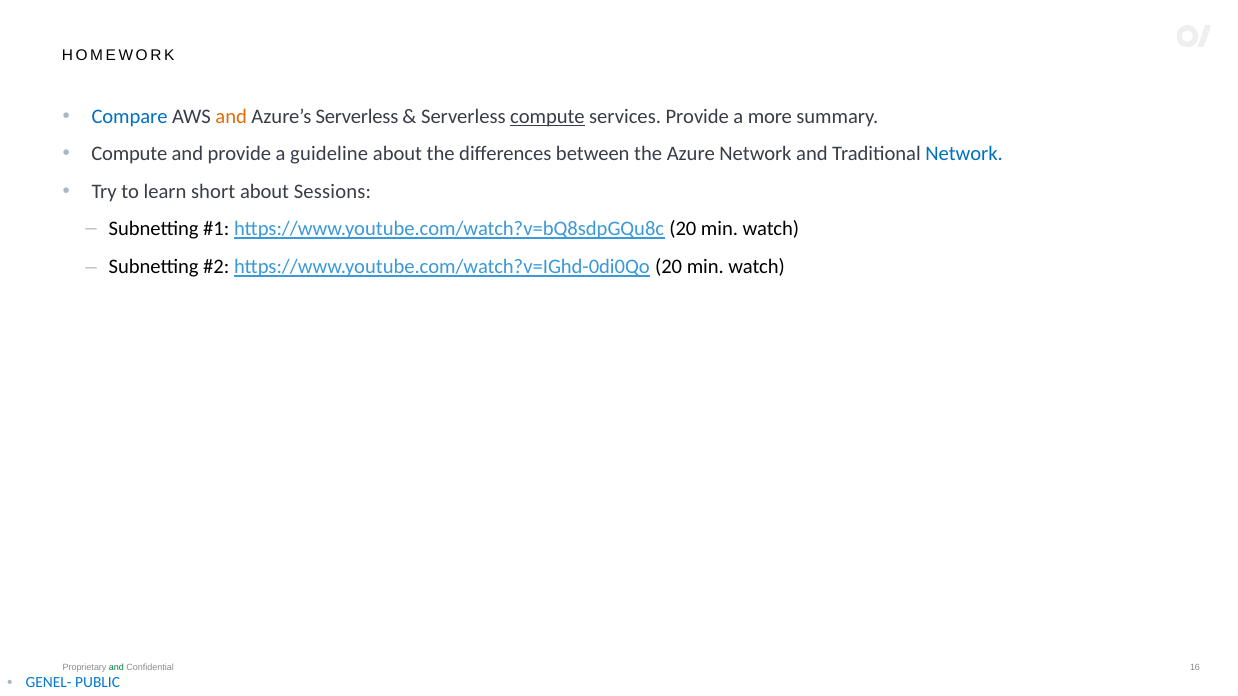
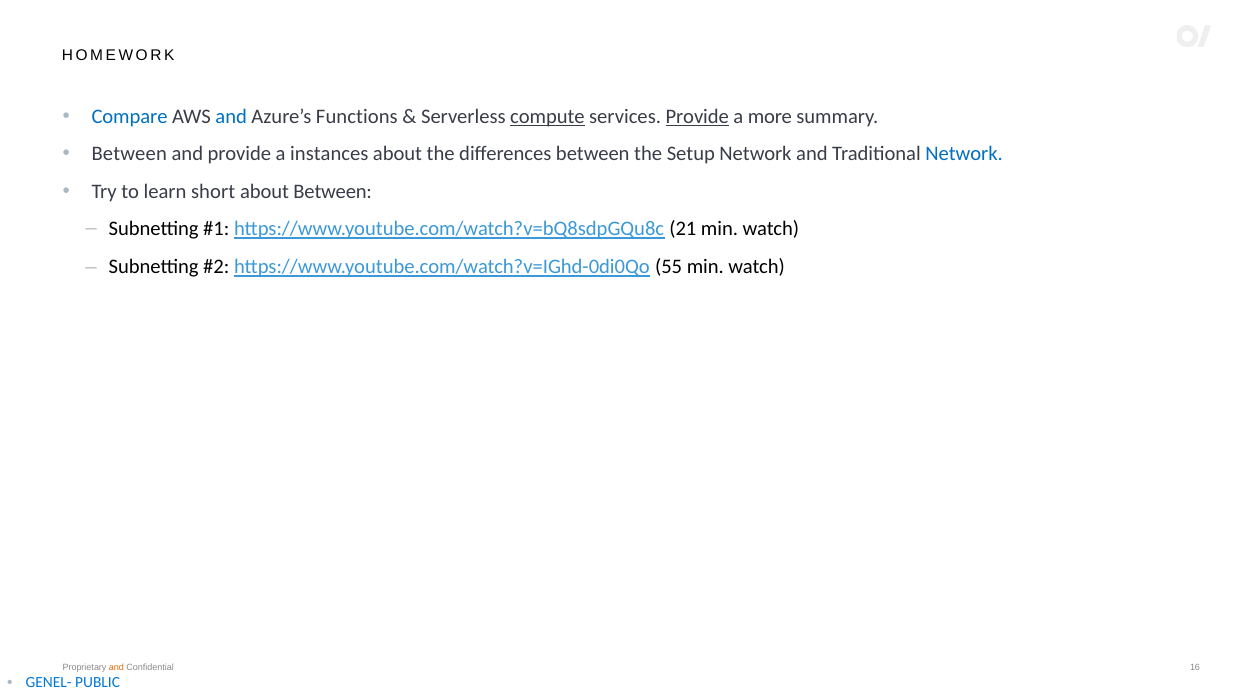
and at (231, 117) colour: orange -> blue
Azure’s Serverless: Serverless -> Functions
Provide at (697, 117) underline: none -> present
Compute at (129, 154): Compute -> Between
guideline: guideline -> instances
Azure: Azure -> Setup
about Sessions: Sessions -> Between
https://www.youtube.com/watch?v=bQ8sdpGQu8c 20: 20 -> 21
https://www.youtube.com/watch?v=IGhd-0di0Qo 20: 20 -> 55
and at (116, 668) colour: green -> orange
